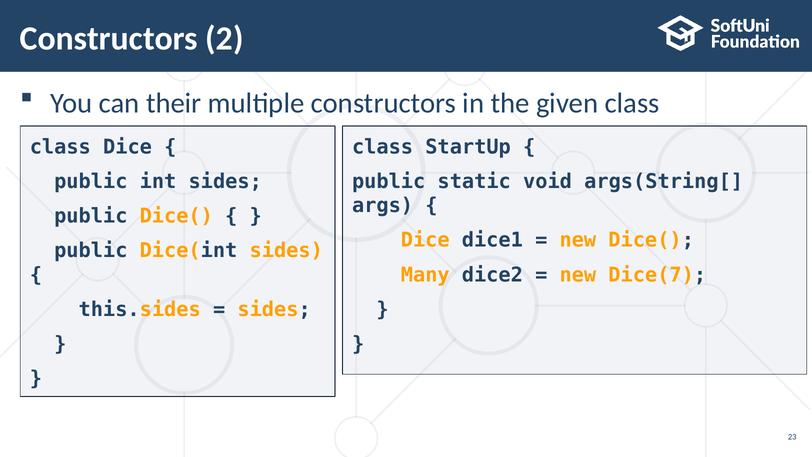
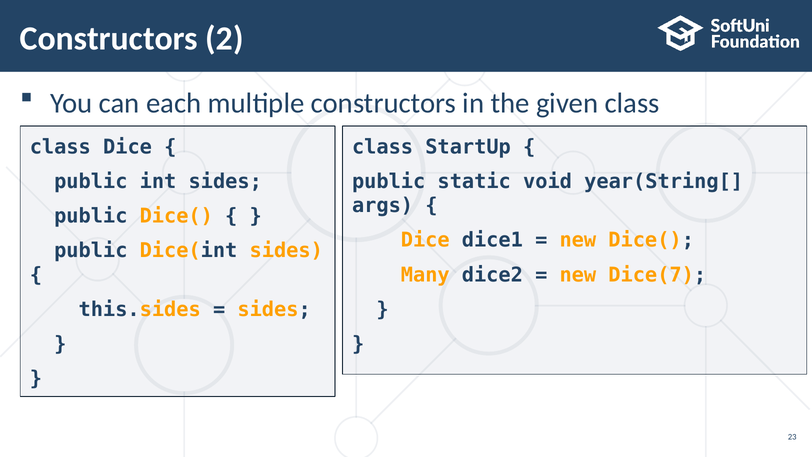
their: their -> each
args(String[: args(String[ -> year(String[
